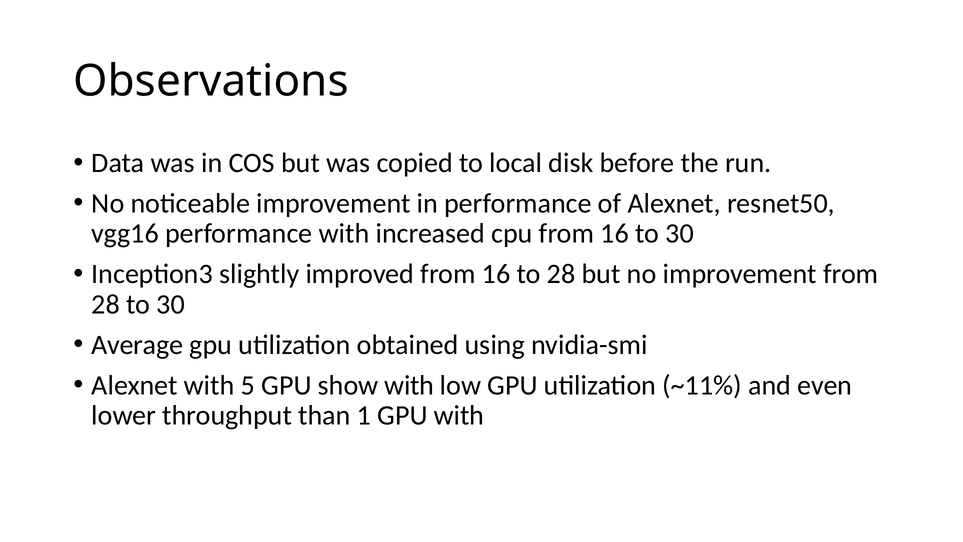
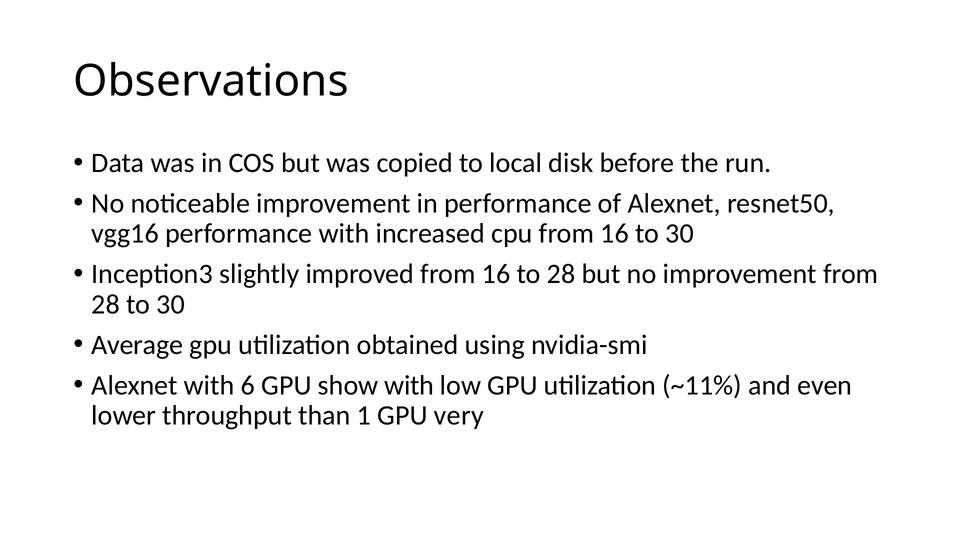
5: 5 -> 6
GPU with: with -> very
